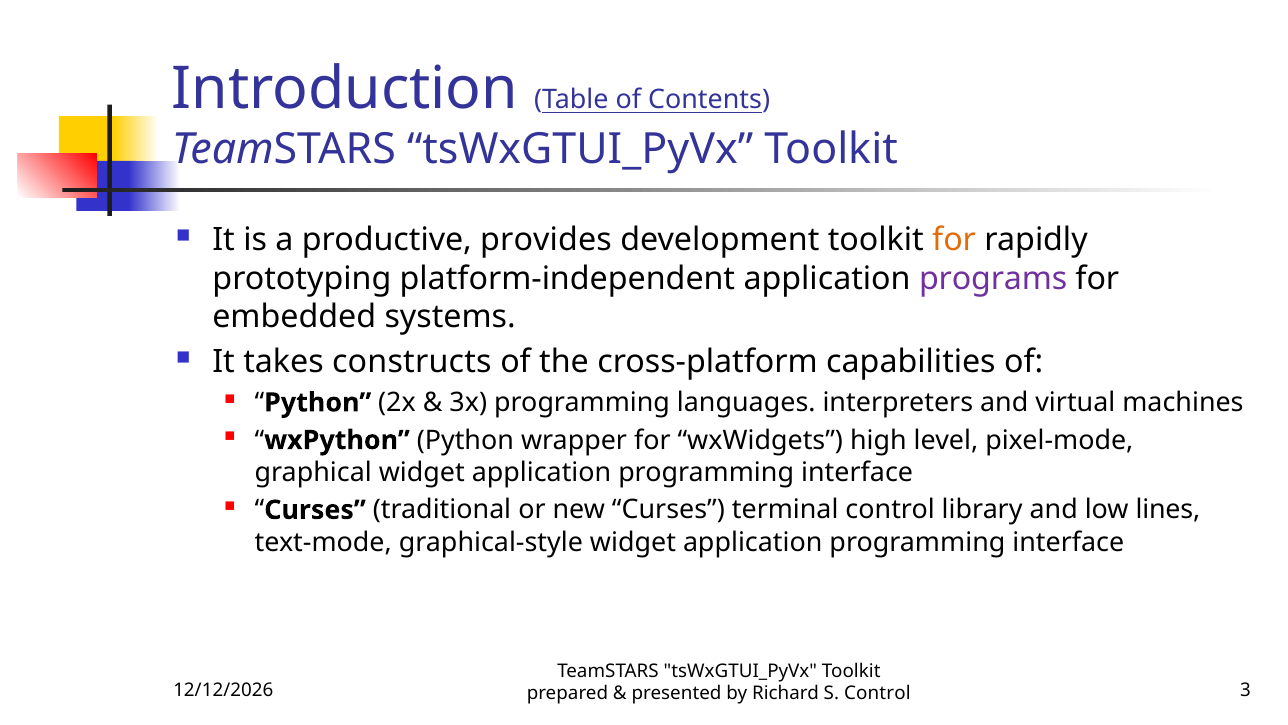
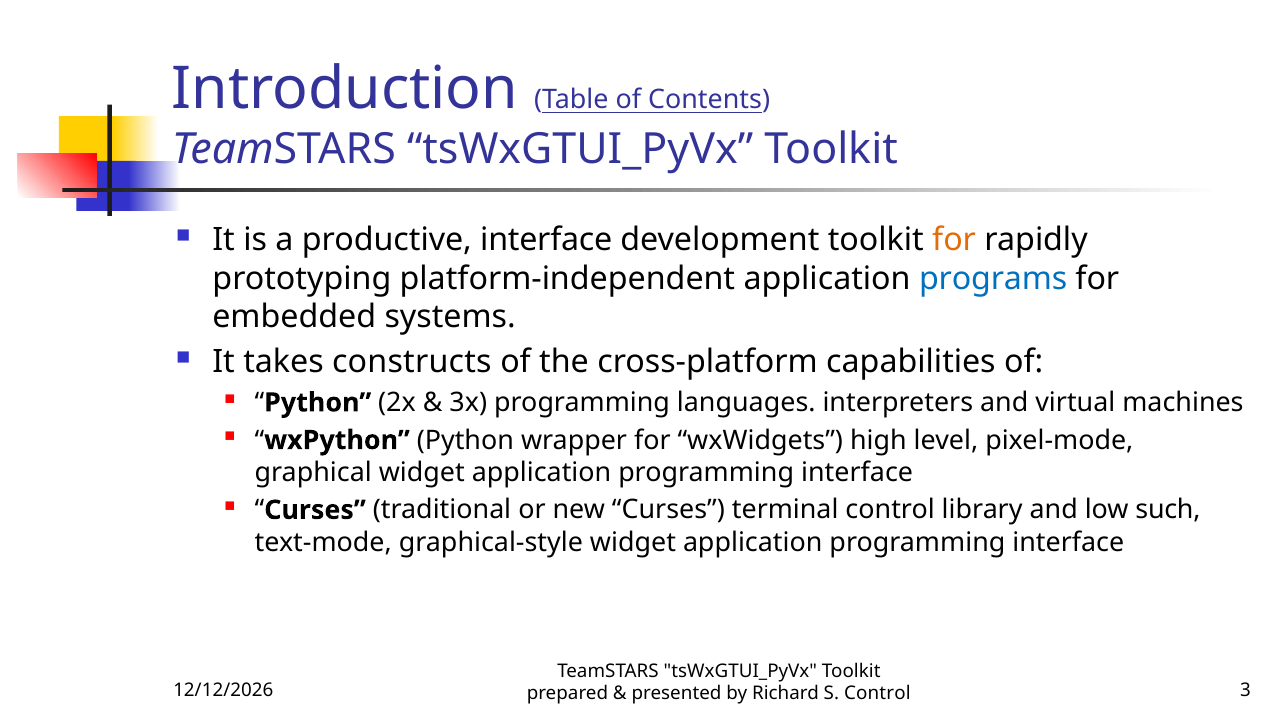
productive provides: provides -> interface
programs colour: purple -> blue
lines: lines -> such
